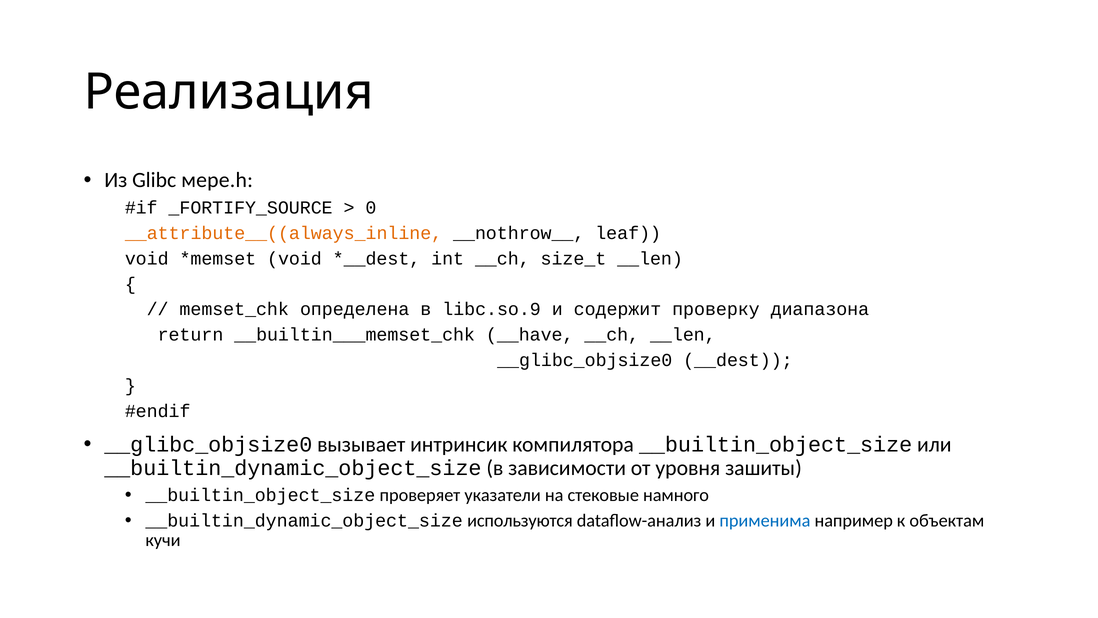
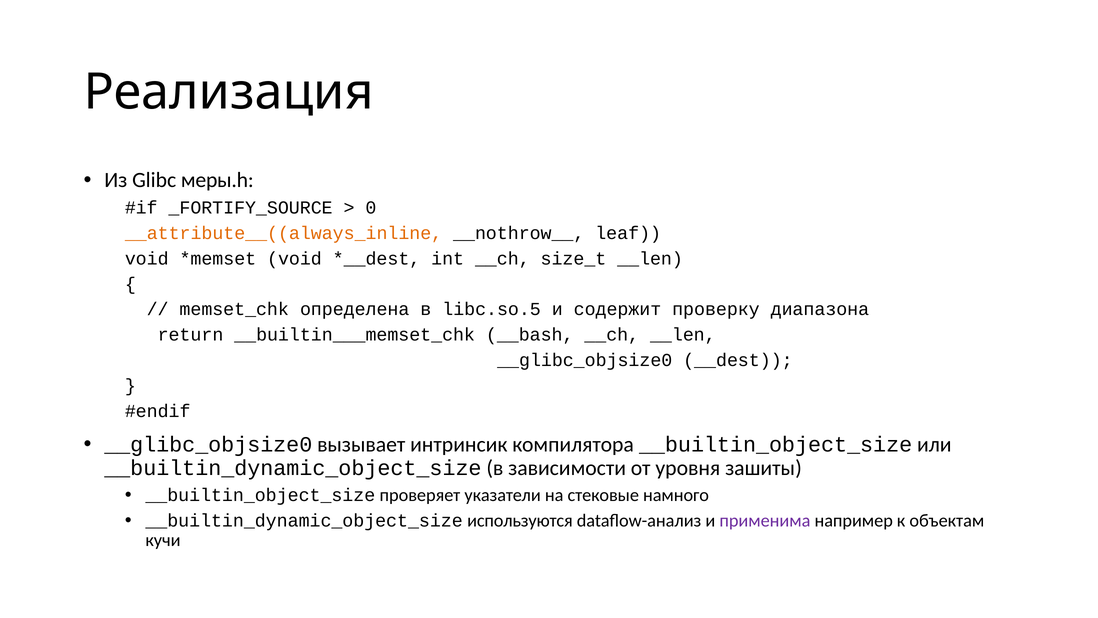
мере.h: мере.h -> меры.h
libc.so.9: libc.so.9 -> libc.so.5
__have: __have -> __bash
применима colour: blue -> purple
